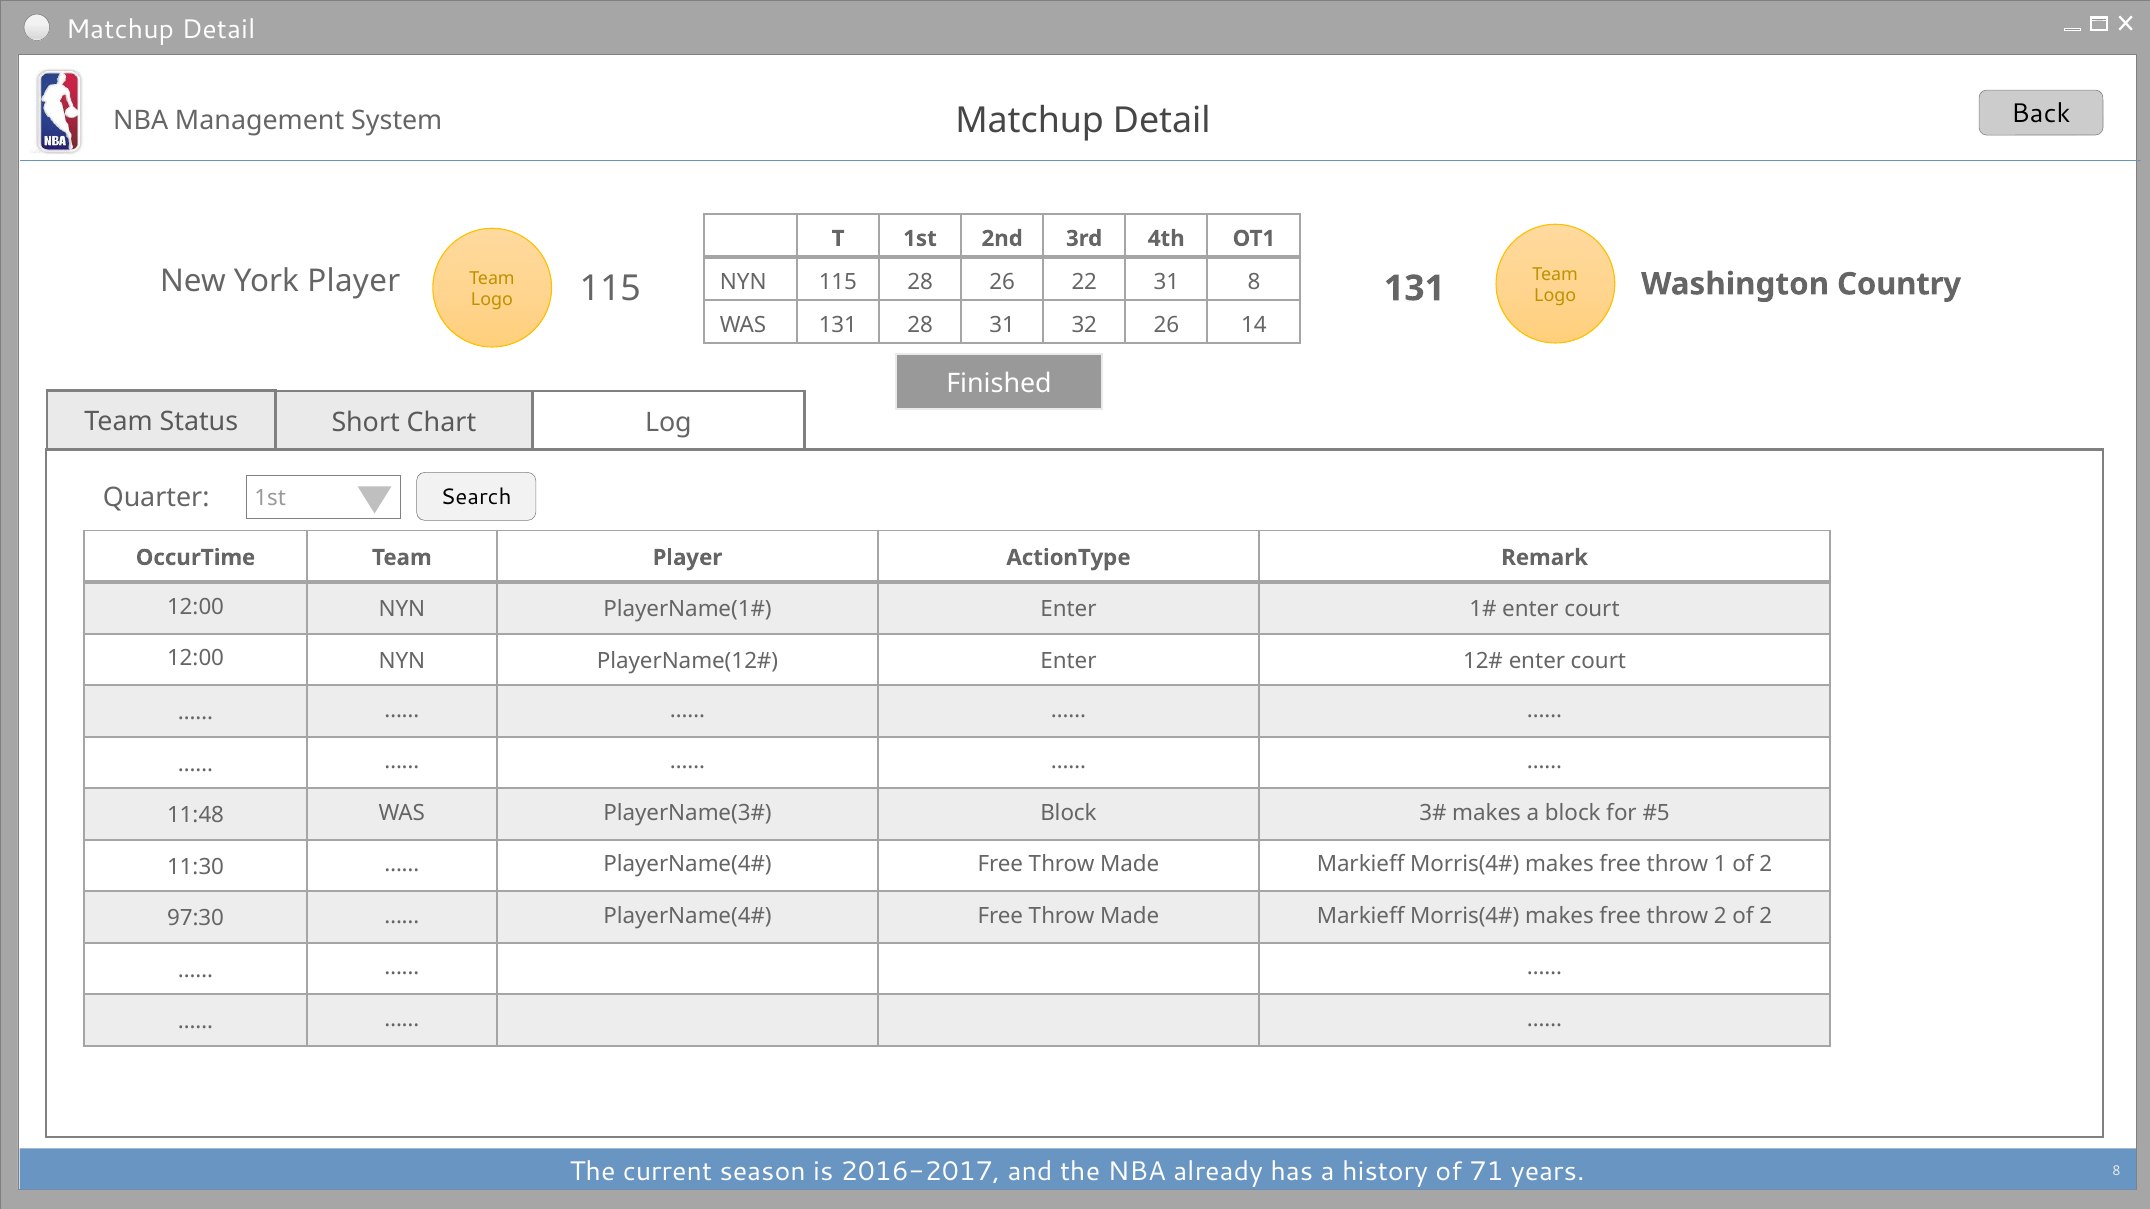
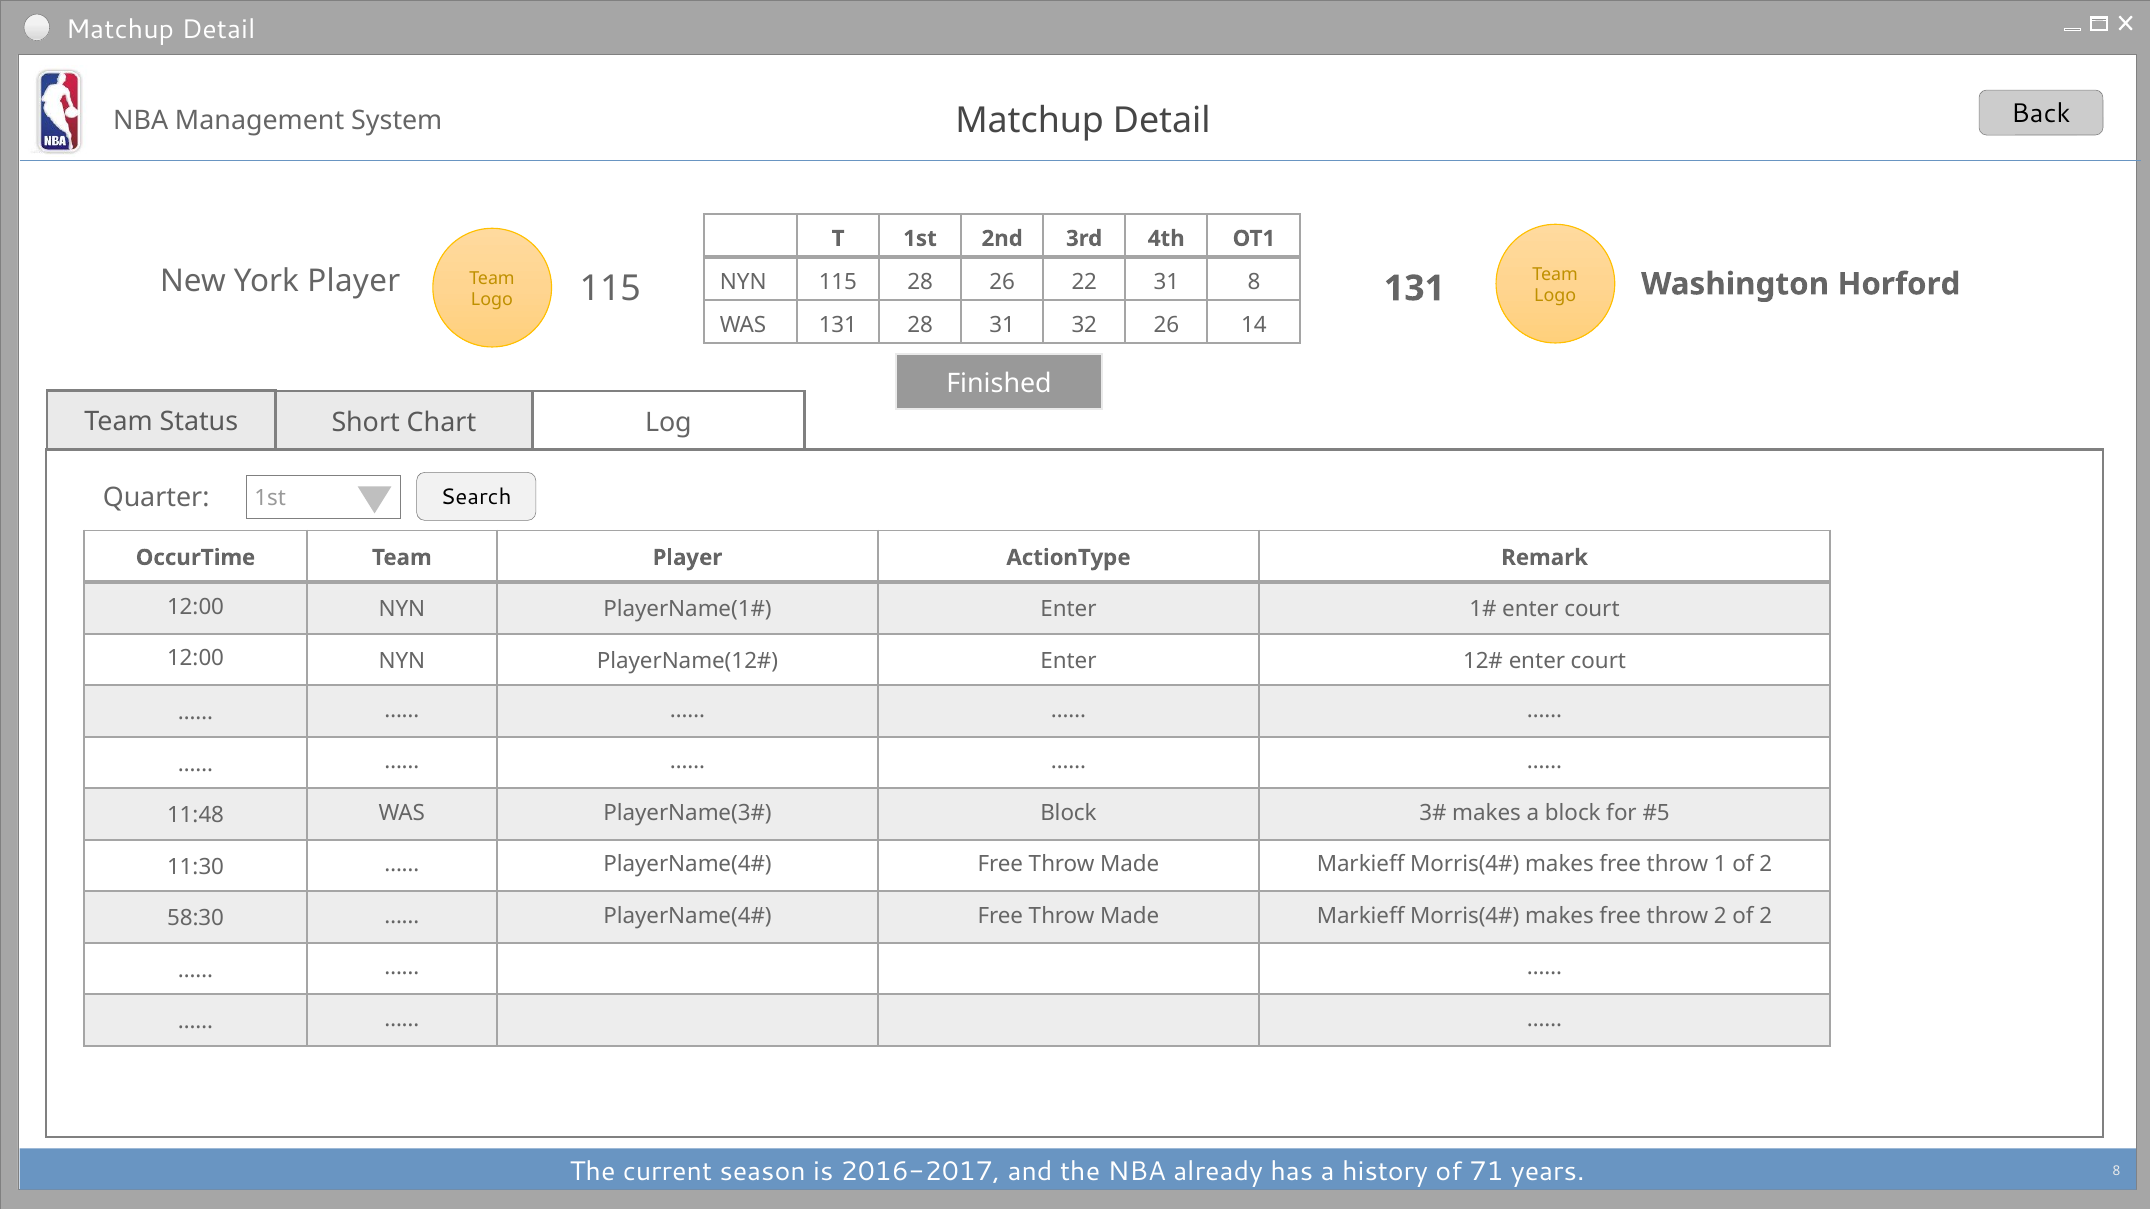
Country: Country -> Horford
97:30: 97:30 -> 58:30
